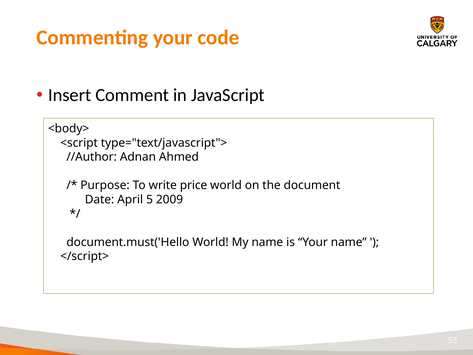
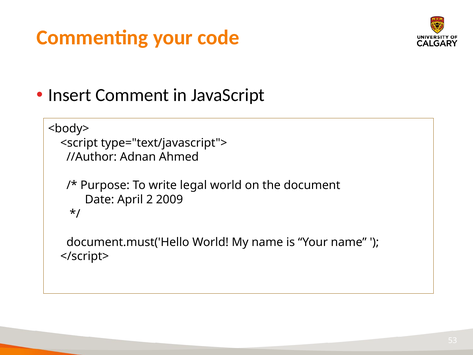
price: price -> legal
5: 5 -> 2
